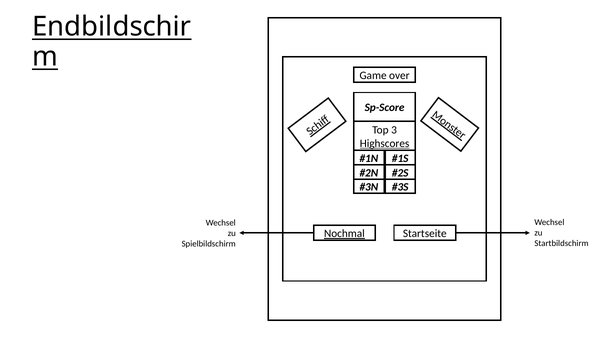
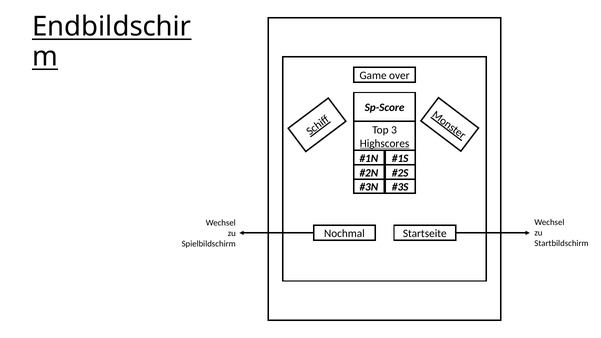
Nochmal underline: present -> none
